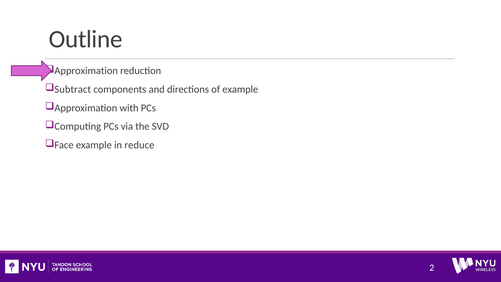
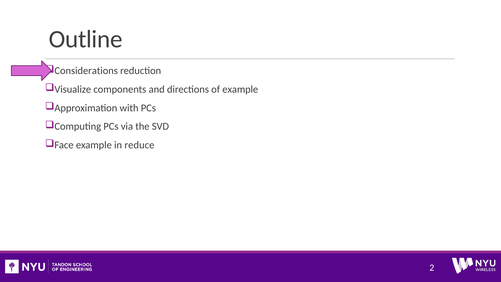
Approximation at (86, 71): Approximation -> Considerations
Subtract: Subtract -> Visualize
